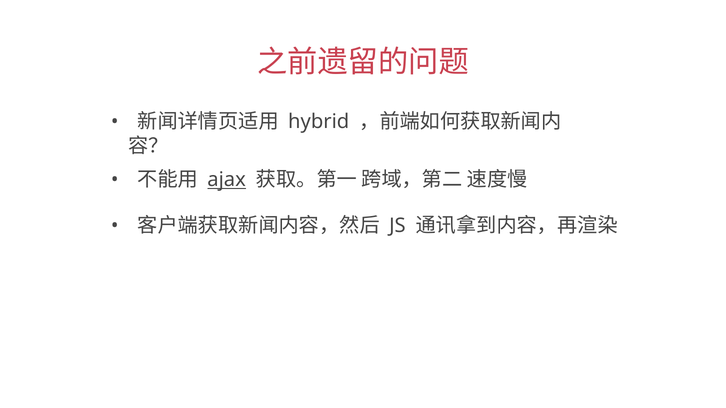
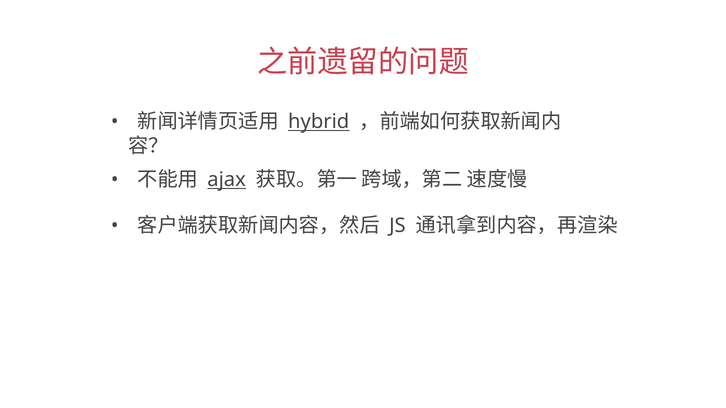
hybrid underline: none -> present
